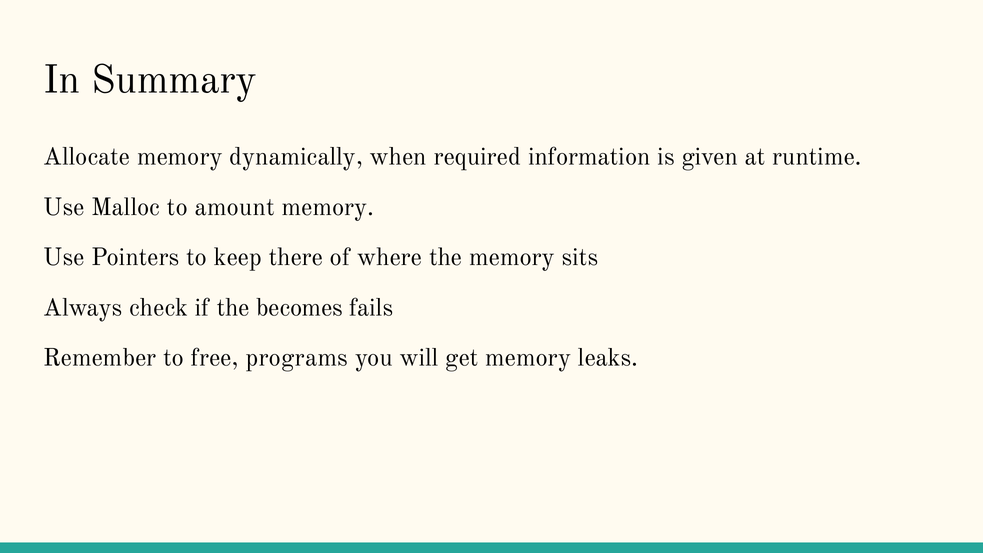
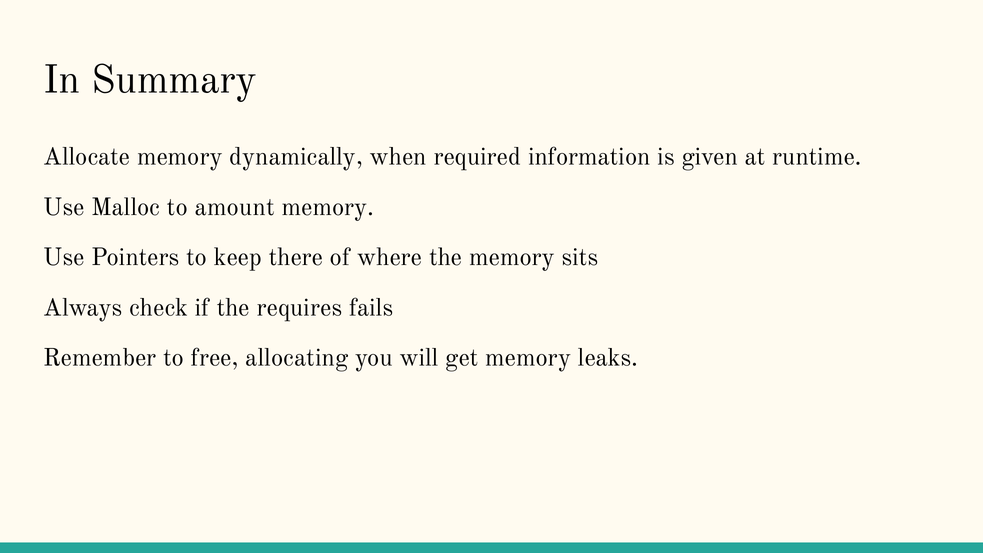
becomes: becomes -> requires
programs: programs -> allocating
